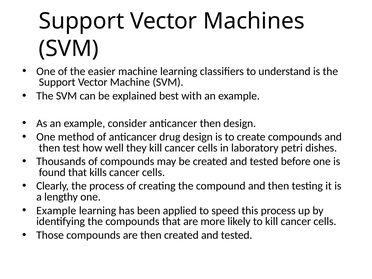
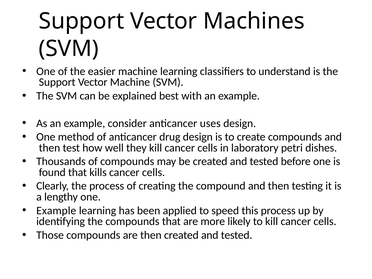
anticancer then: then -> uses
